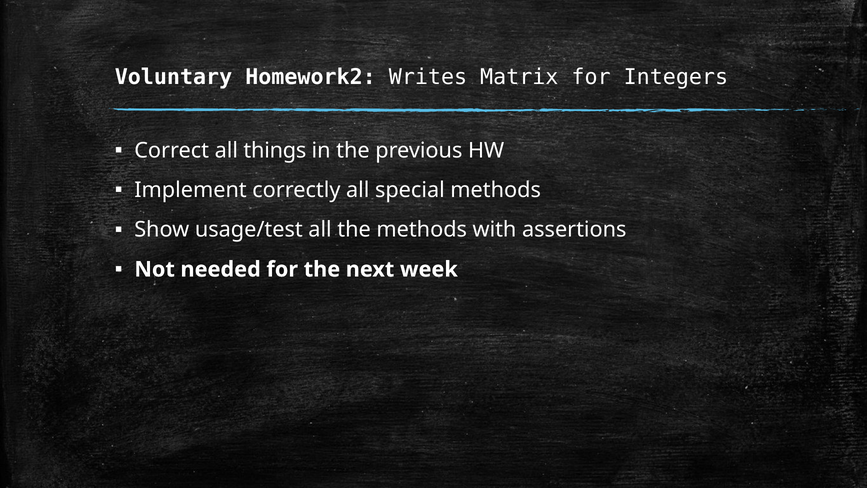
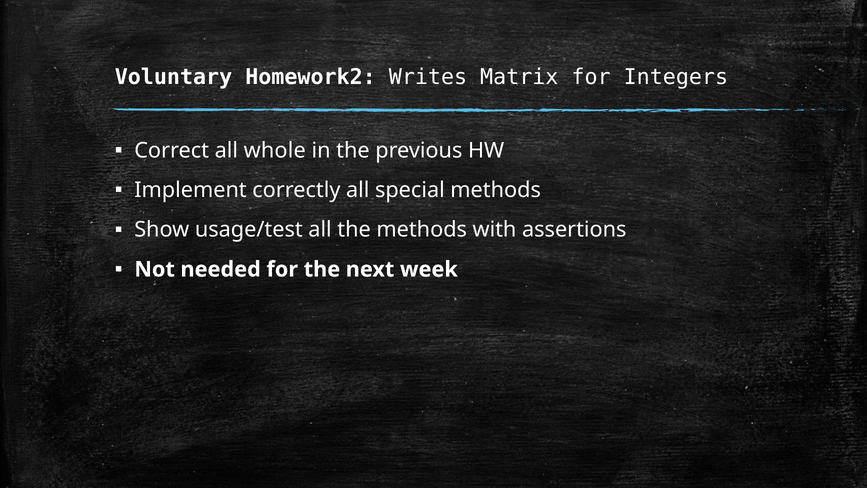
things: things -> whole
